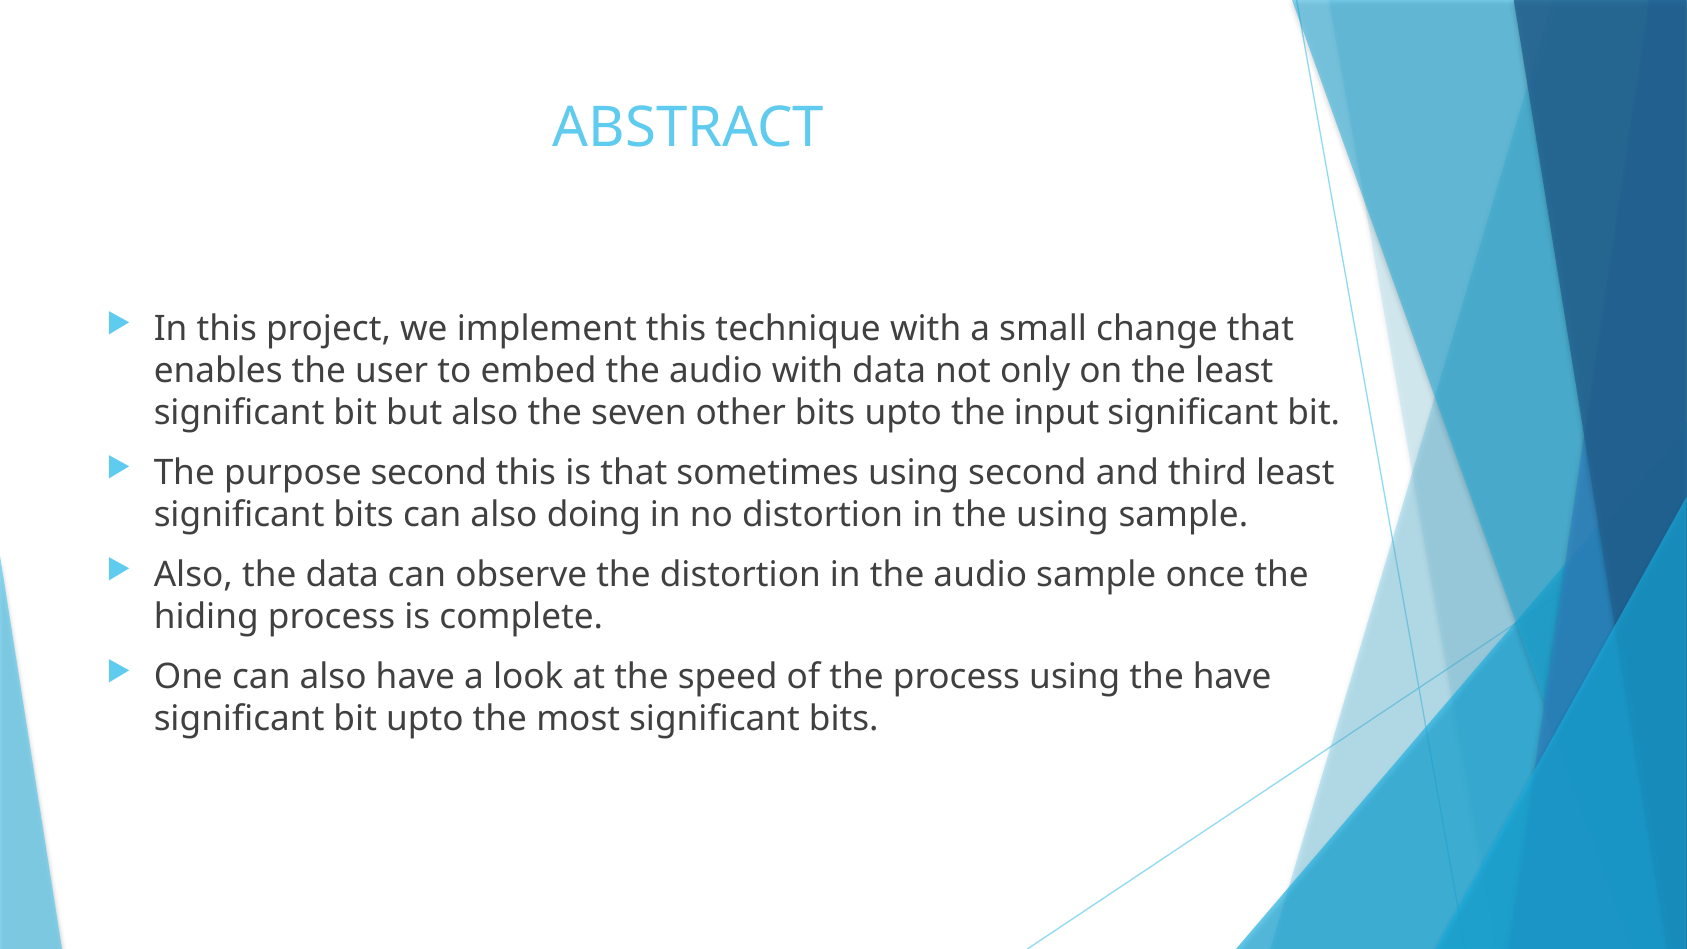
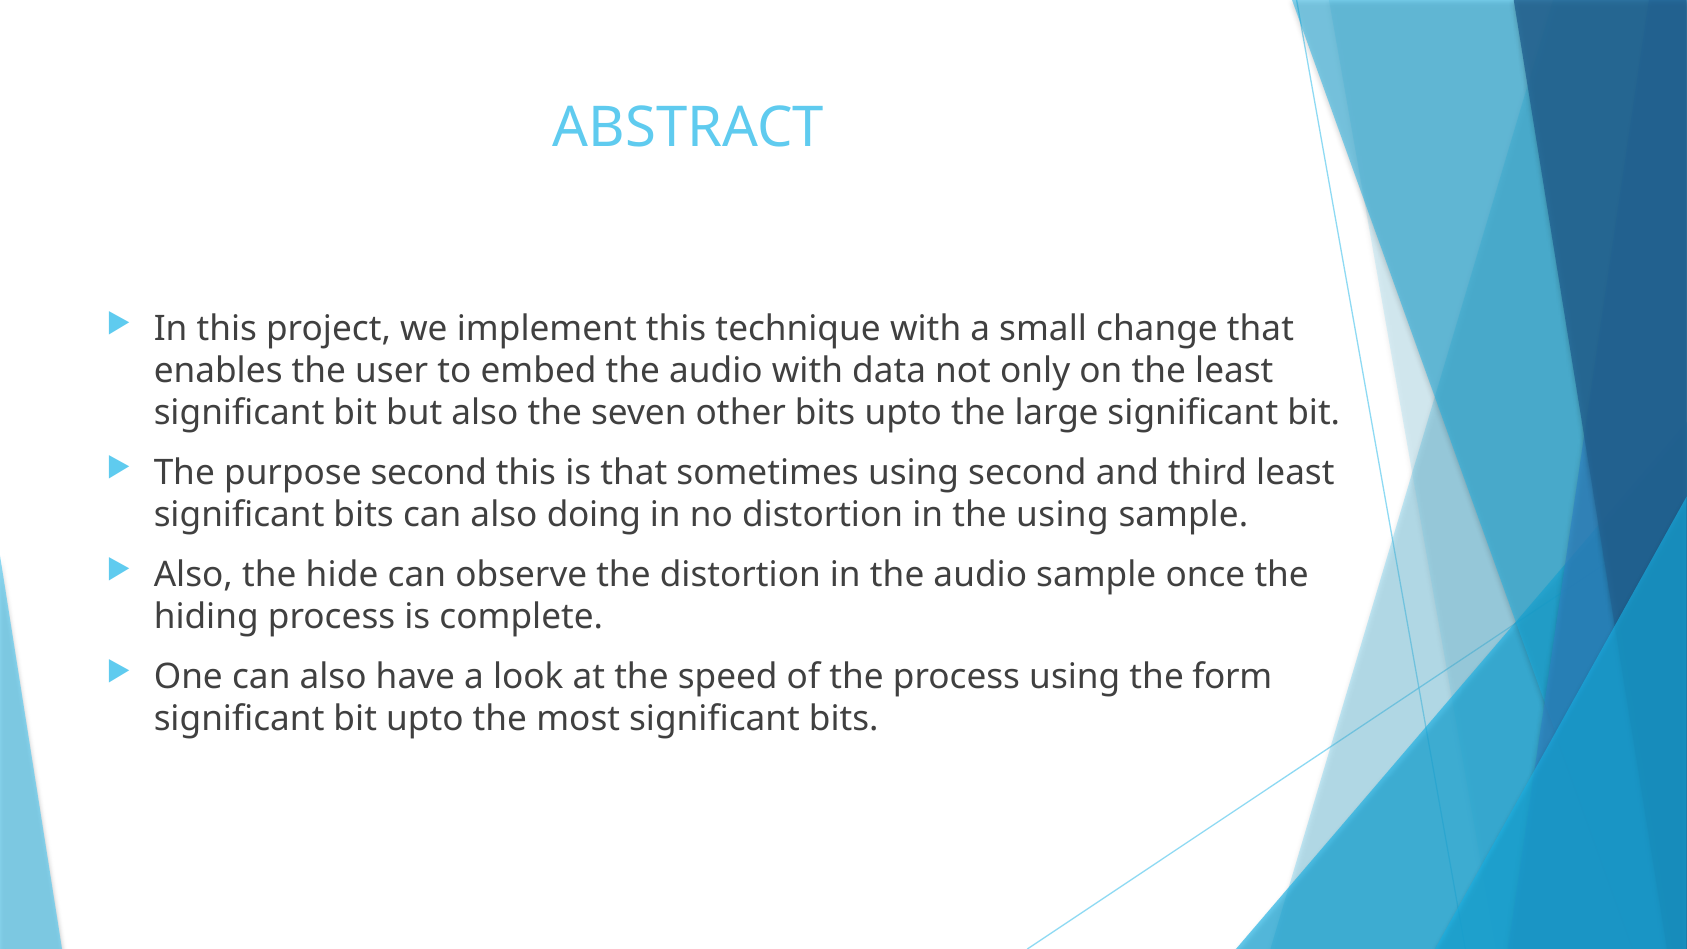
input: input -> large
the data: data -> hide
the have: have -> form
